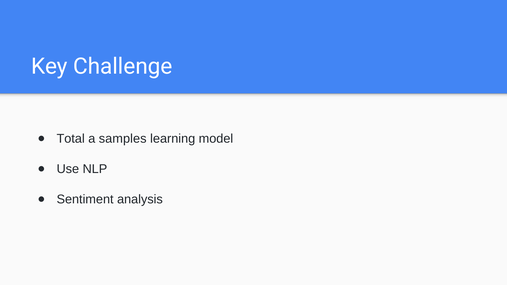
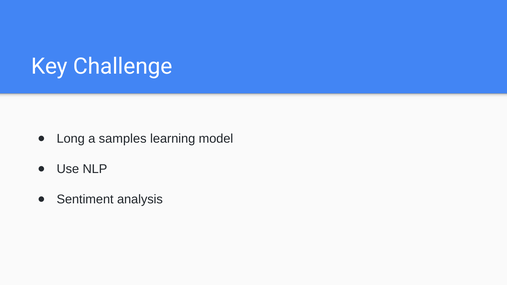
Total: Total -> Long
